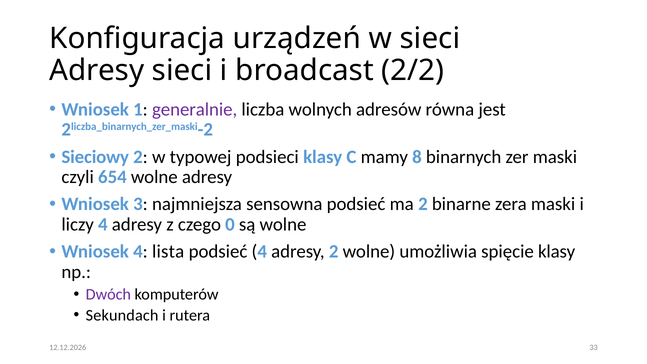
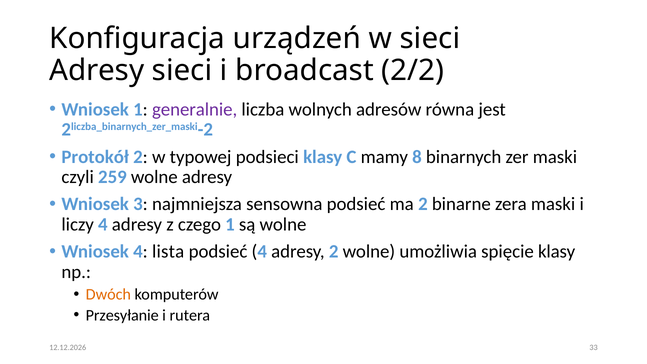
Sieciowy: Sieciowy -> Protokół
654: 654 -> 259
czego 0: 0 -> 1
Dwóch colour: purple -> orange
Sekundach: Sekundach -> Przesyłanie
